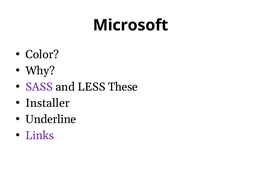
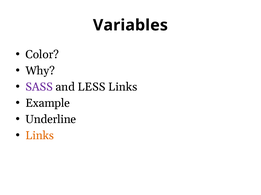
Microsoft: Microsoft -> Variables
LESS These: These -> Links
Installer: Installer -> Example
Links at (40, 136) colour: purple -> orange
